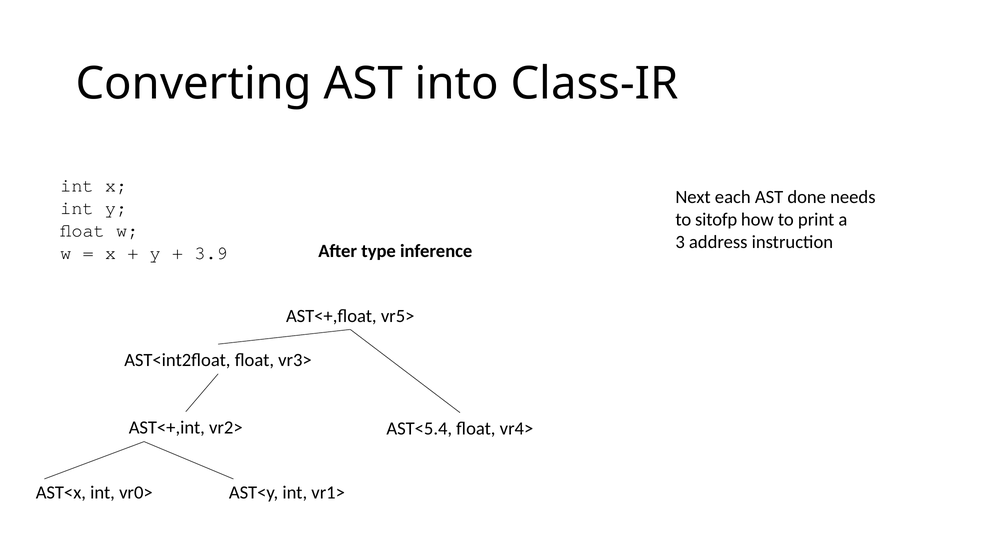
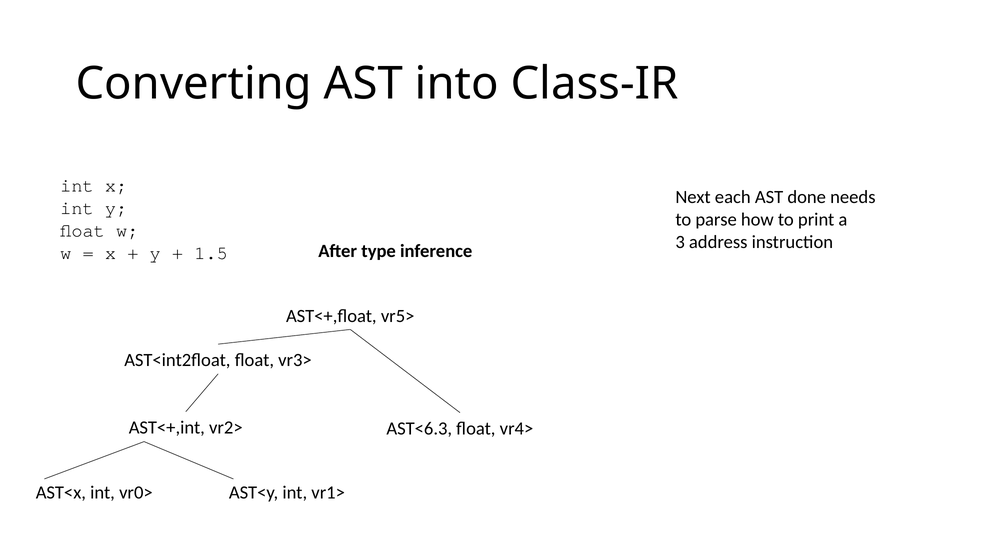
sitofp: sitofp -> parse
3.9: 3.9 -> 1.5
AST<5.4: AST<5.4 -> AST<6.3
